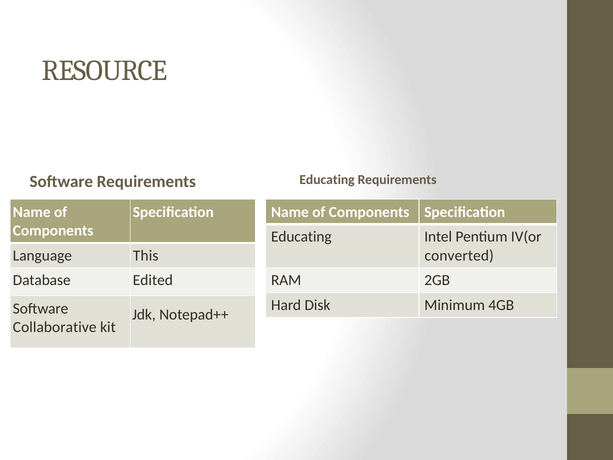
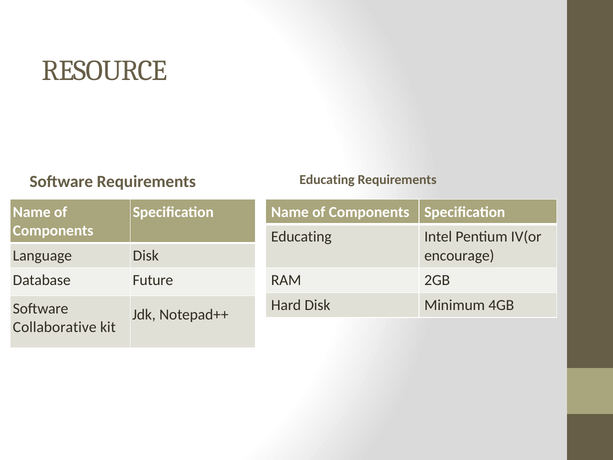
Language This: This -> Disk
converted: converted -> encourage
Edited: Edited -> Future
